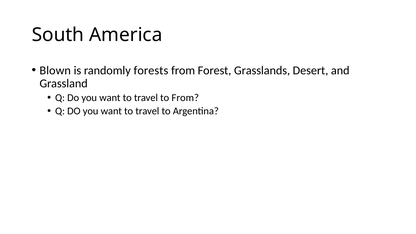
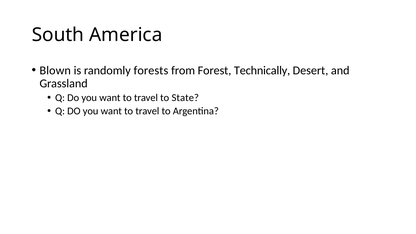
Grasslands: Grasslands -> Technically
to From: From -> State
